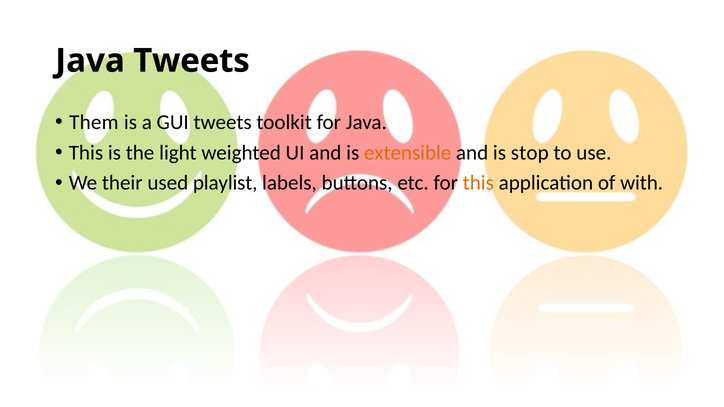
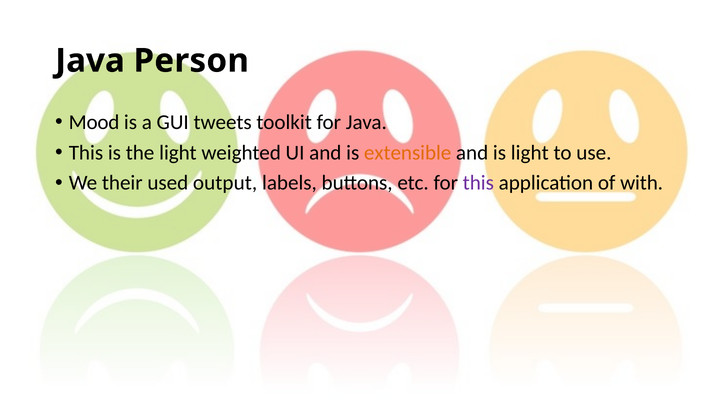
Java Tweets: Tweets -> Person
Them: Them -> Mood
is stop: stop -> light
playlist: playlist -> output
this at (478, 183) colour: orange -> purple
